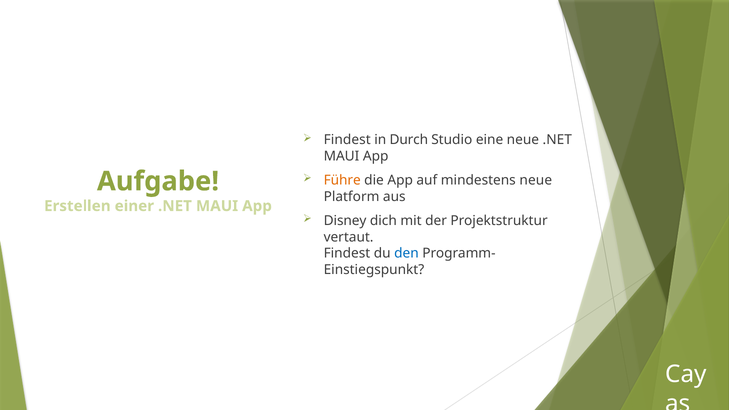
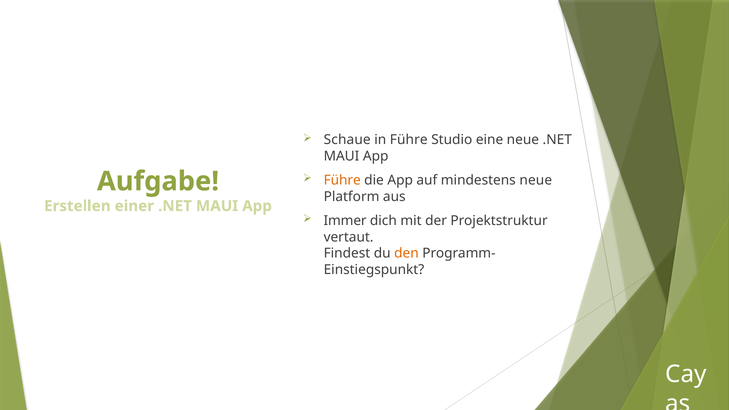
Findest at (347, 140): Findest -> Schaue
in Durch: Durch -> Führe
Disney: Disney -> Immer
den colour: blue -> orange
